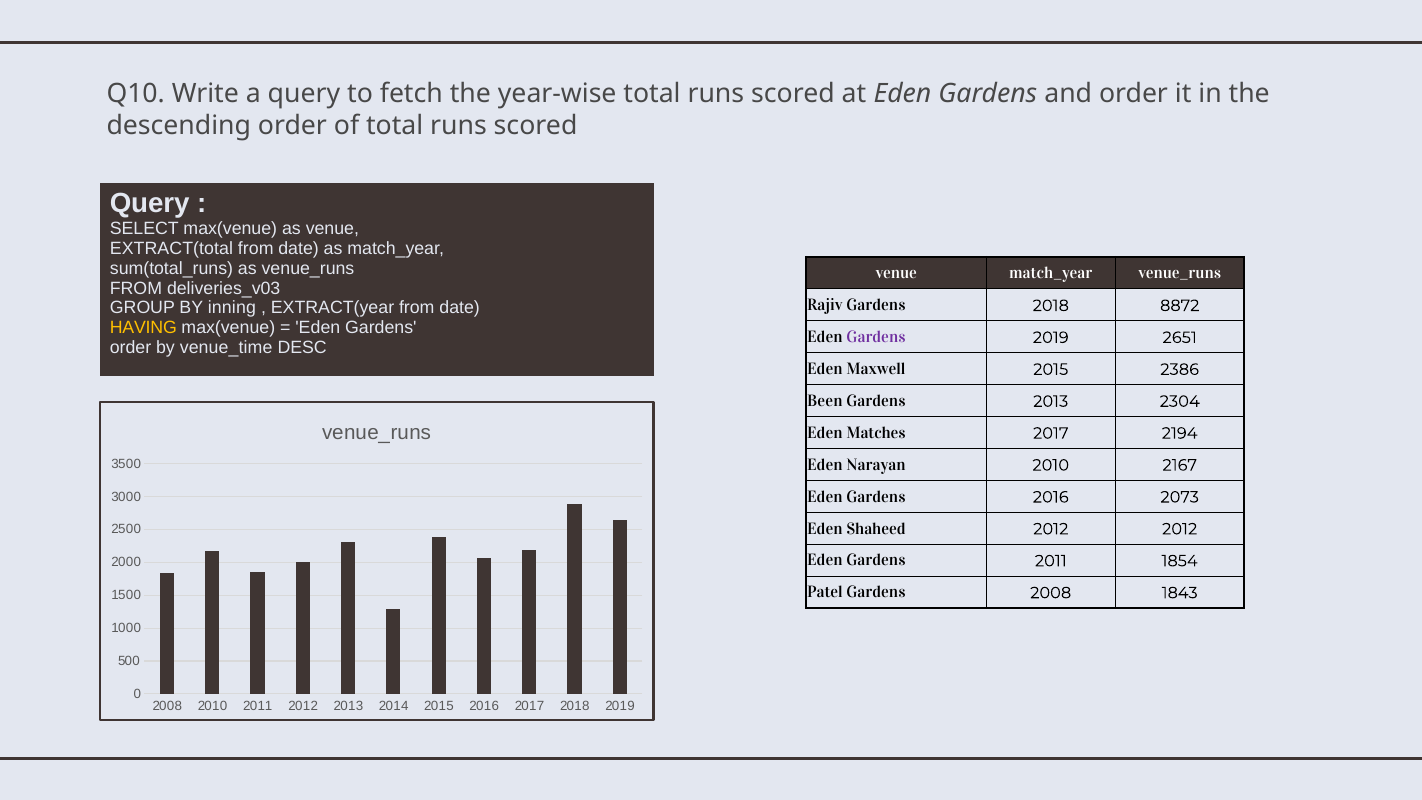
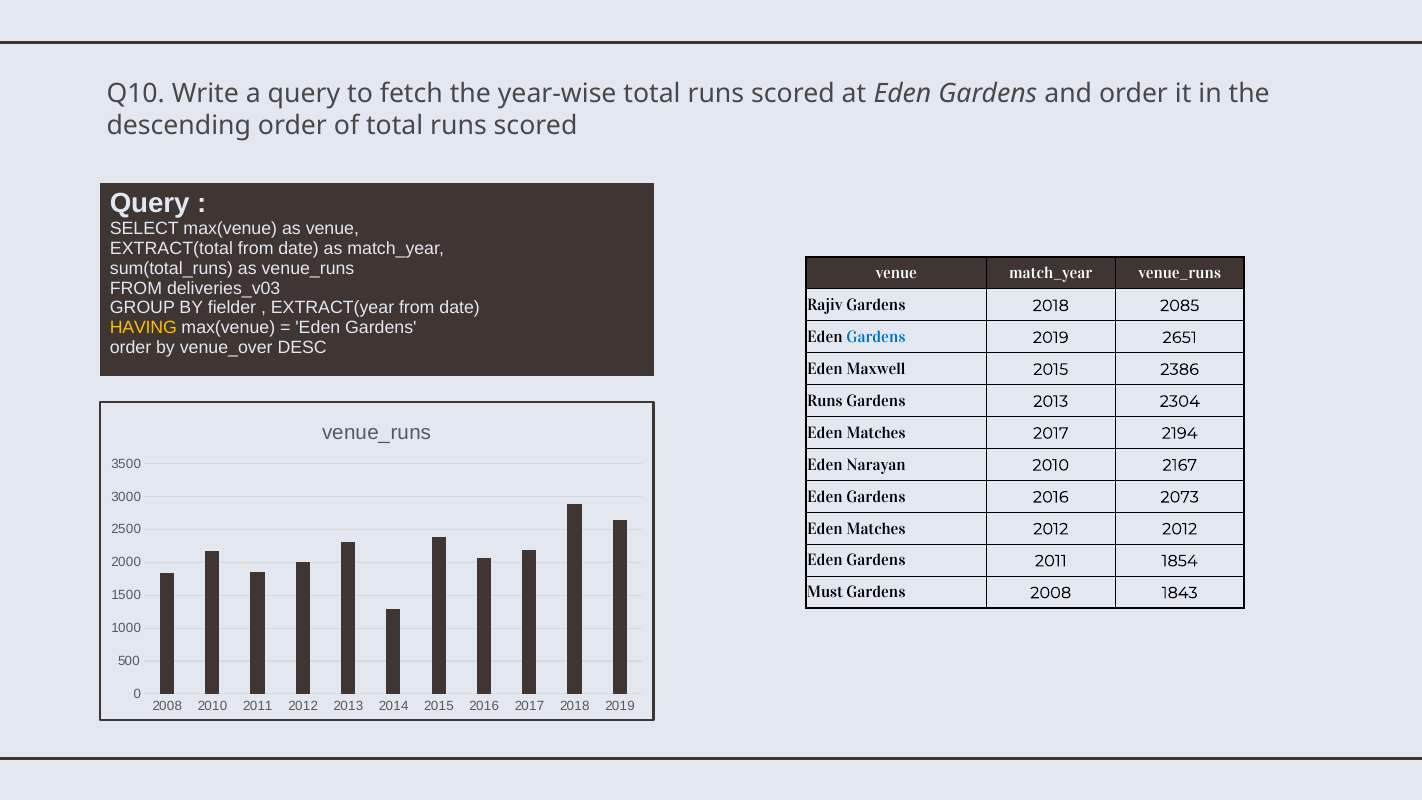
8872: 8872 -> 2085
inning: inning -> fielder
Gardens at (876, 337) colour: purple -> blue
venue_time: venue_time -> venue_over
Been at (825, 401): Been -> Runs
Shaheed at (876, 529): Shaheed -> Matches
Patel: Patel -> Must
